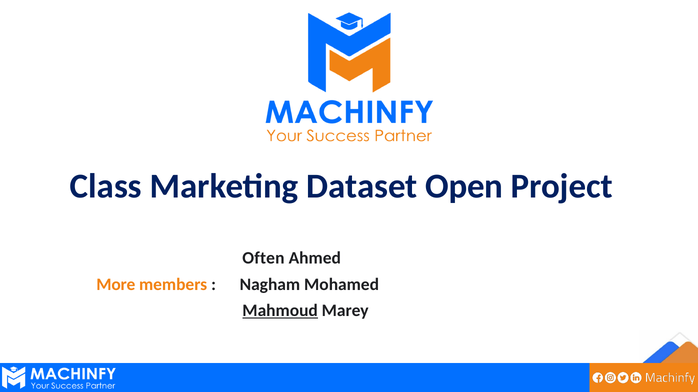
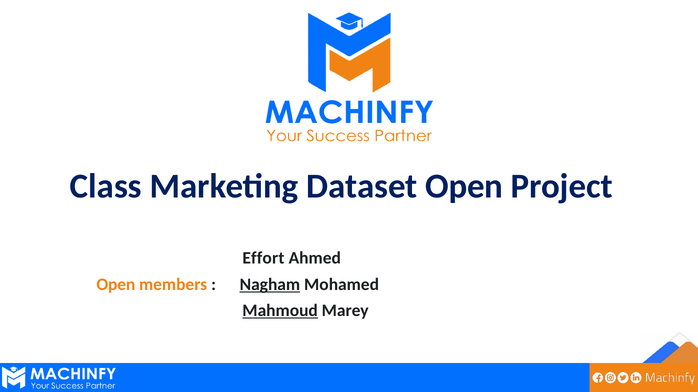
Often: Often -> Effort
More at (116, 285): More -> Open
Nagham underline: none -> present
